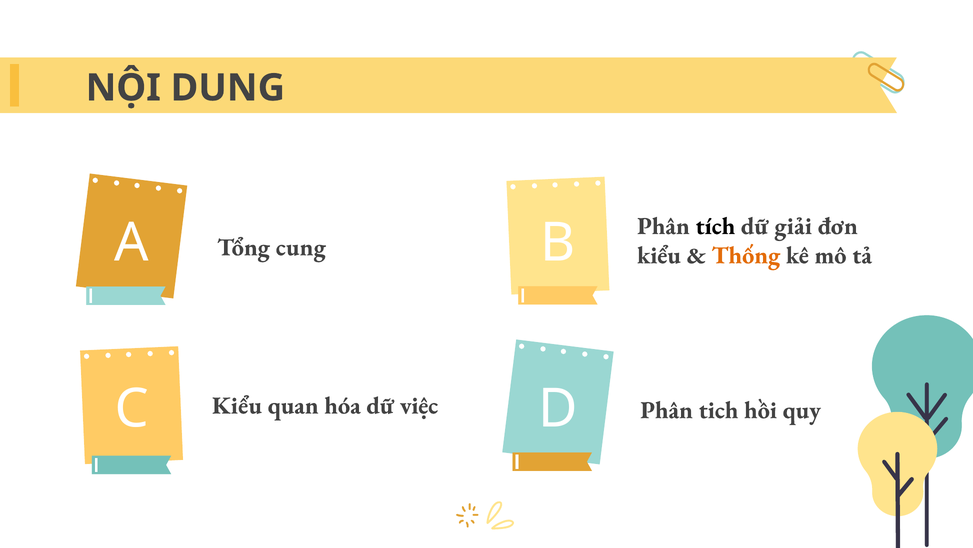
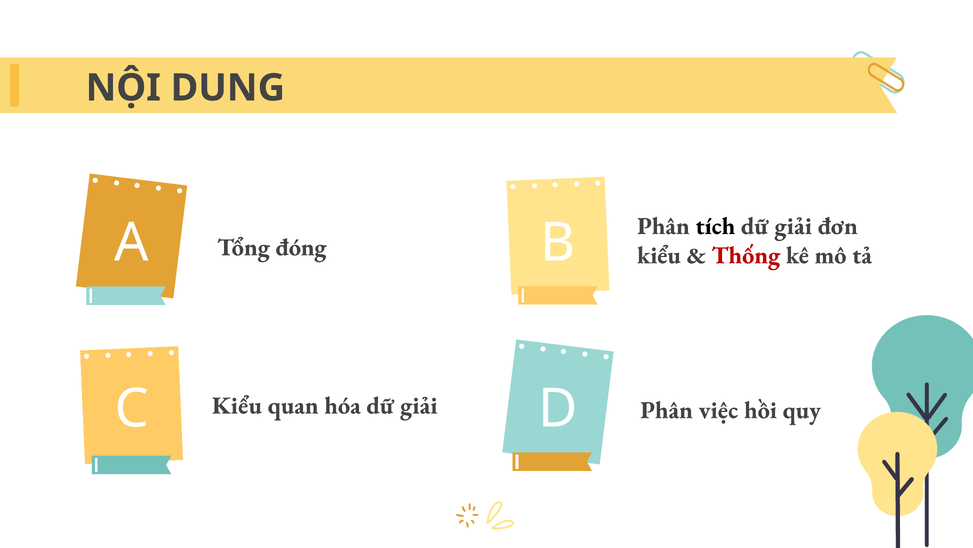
cung: cung -> đóng
Thống colour: orange -> red
hóa dữ việc: việc -> giải
tich: tich -> việc
